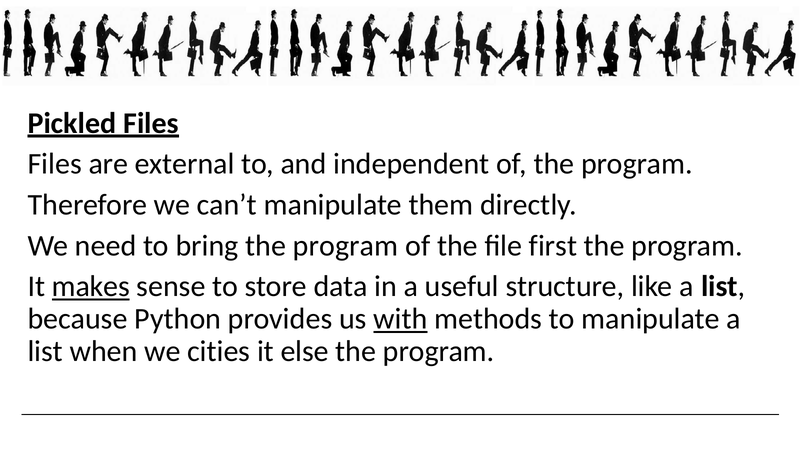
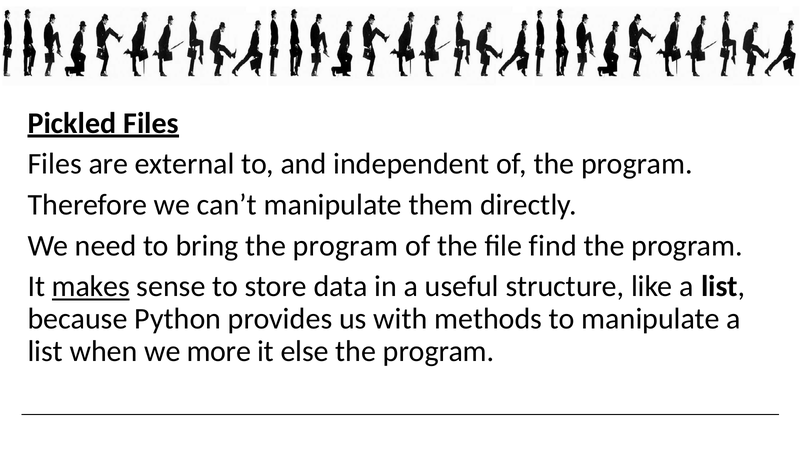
first: first -> find
with underline: present -> none
cities: cities -> more
